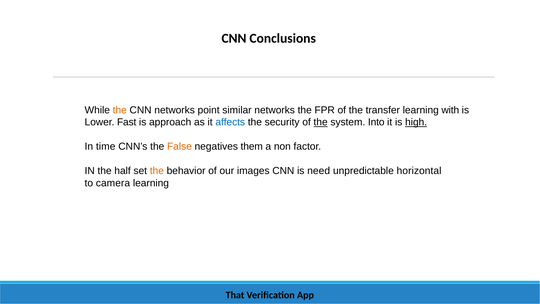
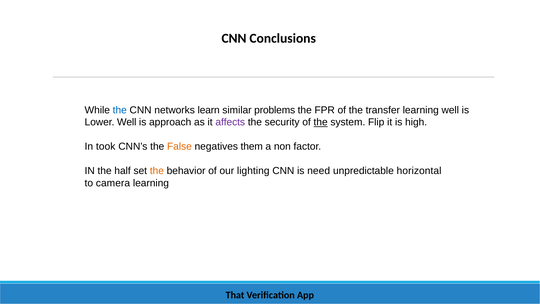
the at (120, 110) colour: orange -> blue
point: point -> learn
similar networks: networks -> problems
learning with: with -> well
Lower Fast: Fast -> Well
affects colour: blue -> purple
Into: Into -> Flip
high underline: present -> none
time: time -> took
images: images -> lighting
